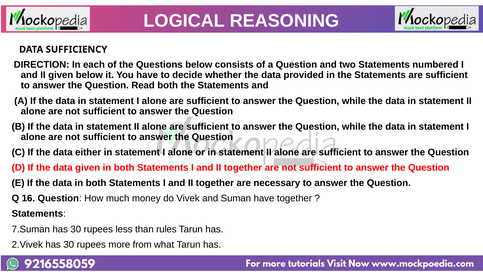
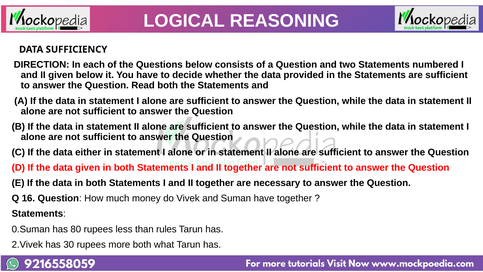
7.Suman: 7.Suman -> 0.Suman
30 at (76, 229): 30 -> 80
more from: from -> both
